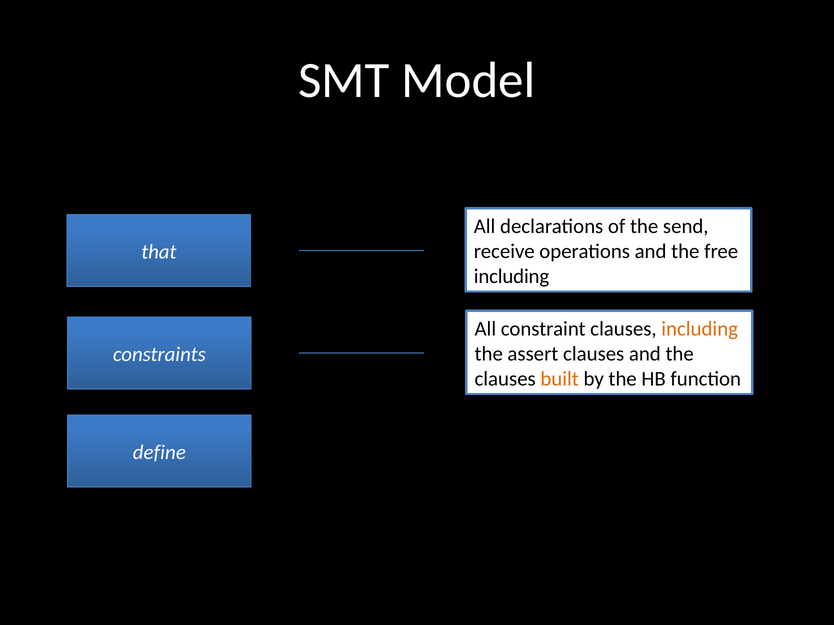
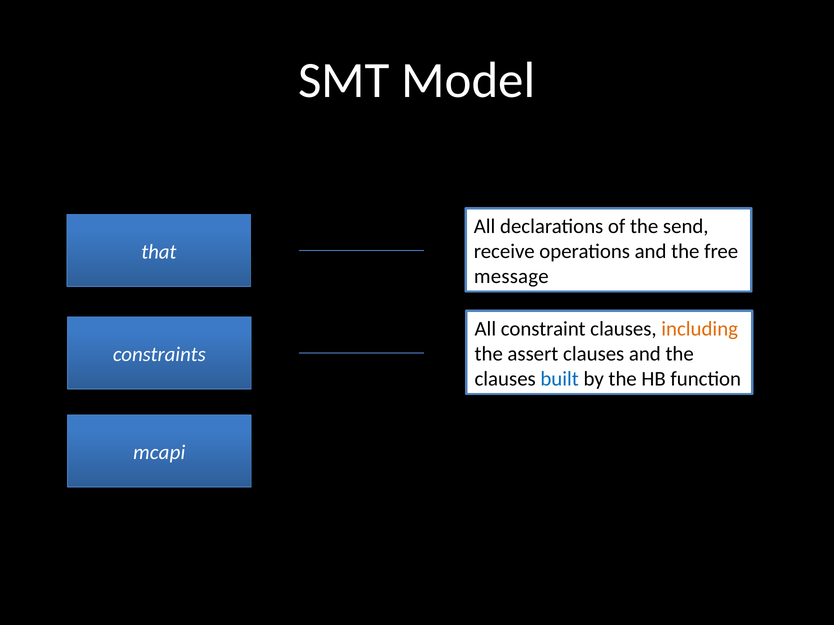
including at (512, 277): including -> message
built colour: orange -> blue
define: define -> mcapi
